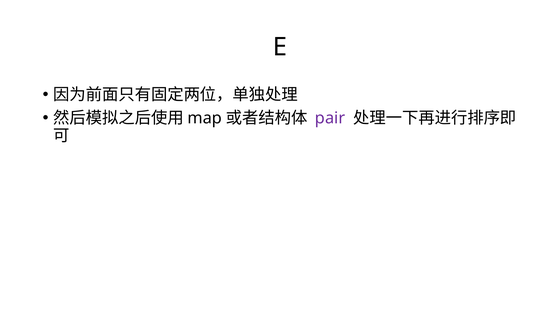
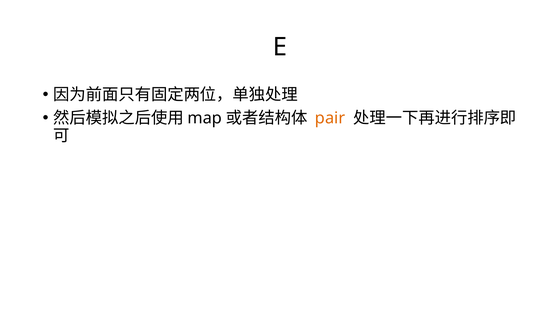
pair colour: purple -> orange
